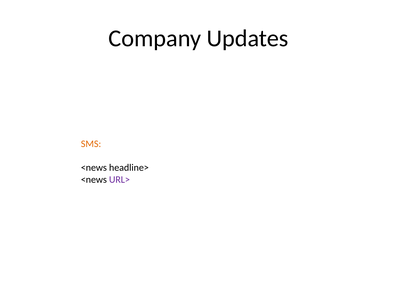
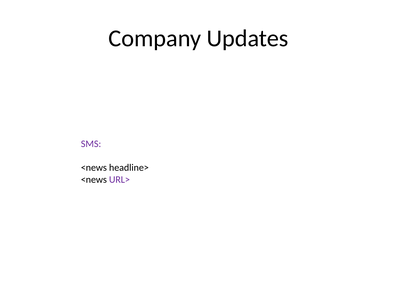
SMS colour: orange -> purple
